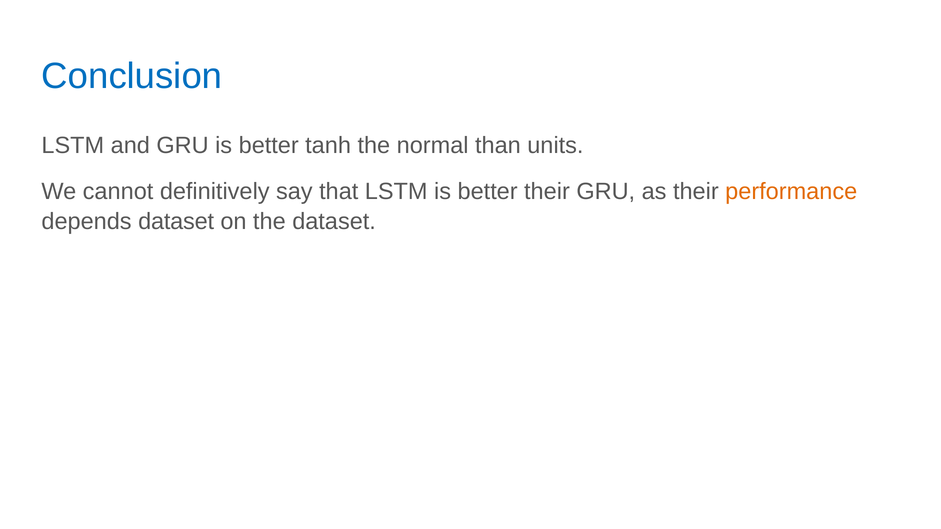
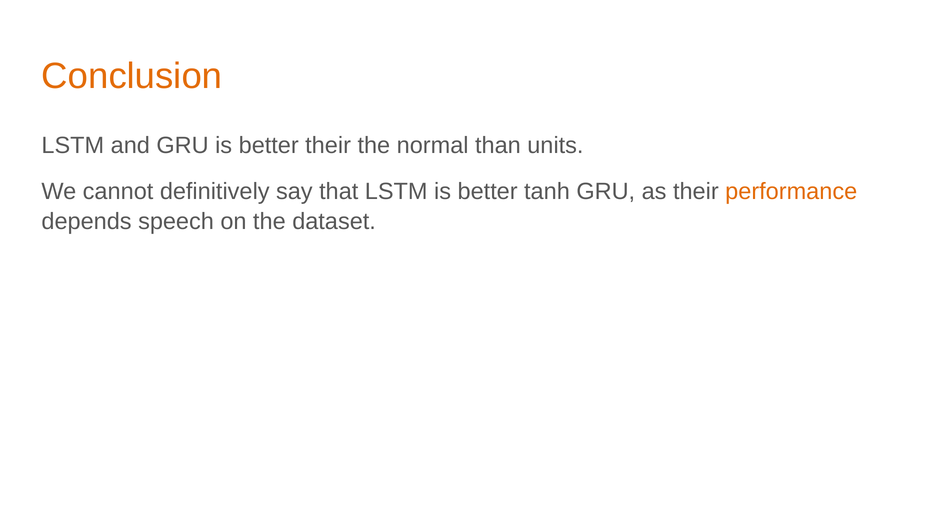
Conclusion colour: blue -> orange
better tanh: tanh -> their
better their: their -> tanh
depends dataset: dataset -> speech
